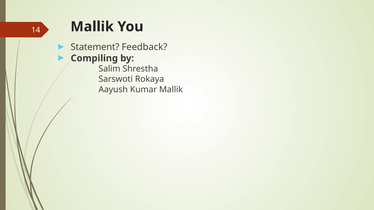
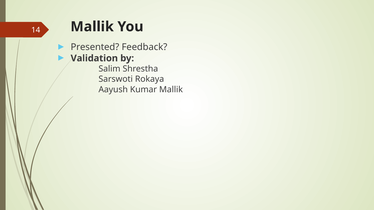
Statement: Statement -> Presented
Compiling: Compiling -> Validation
